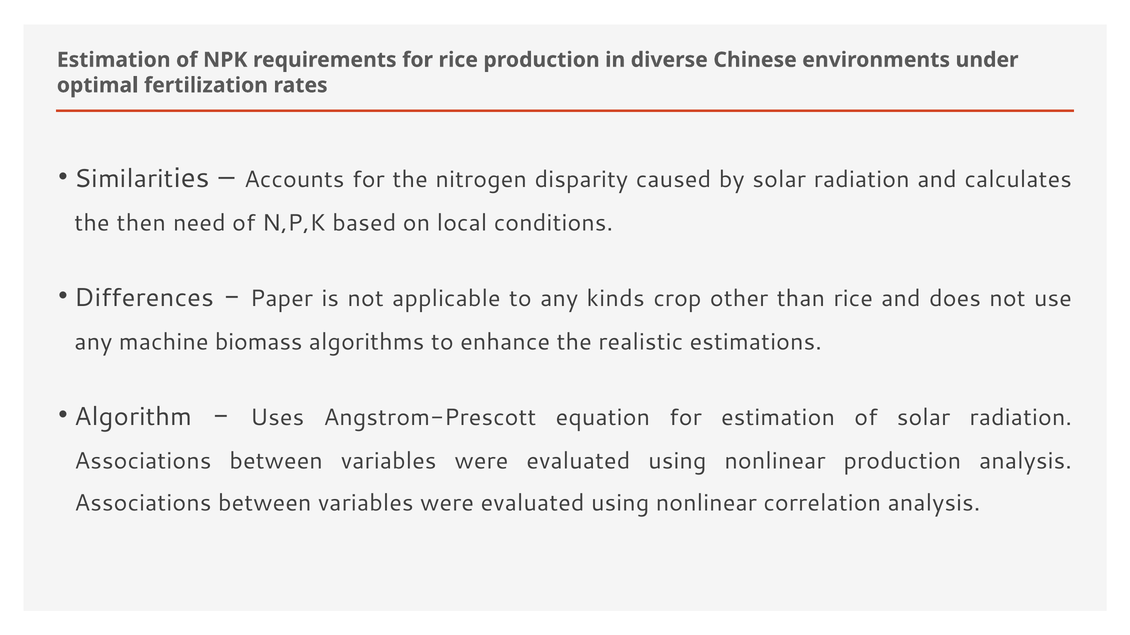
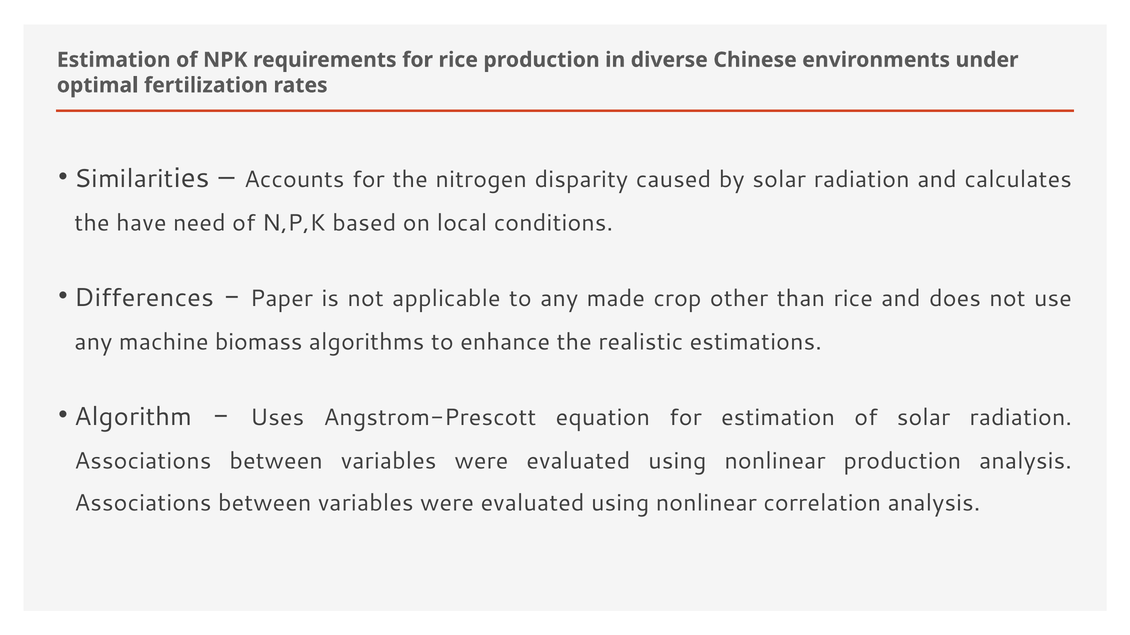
then: then -> have
kinds: kinds -> made
